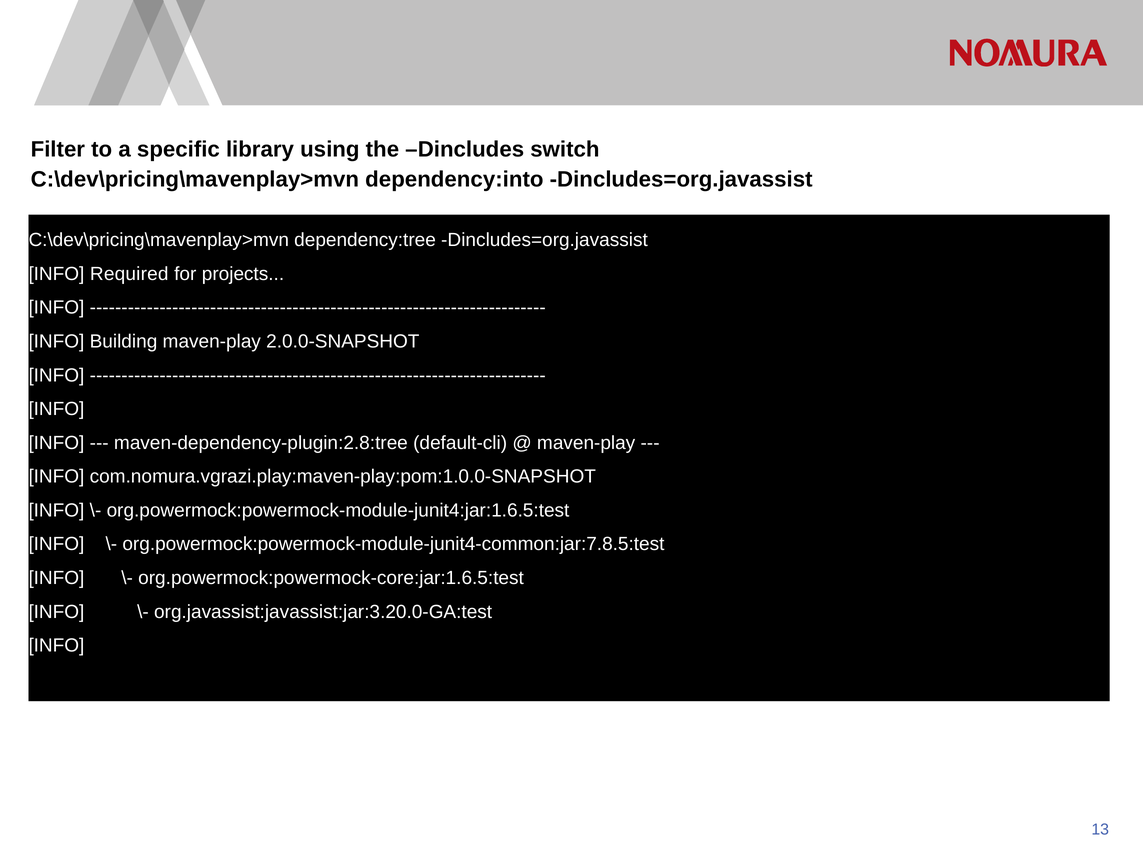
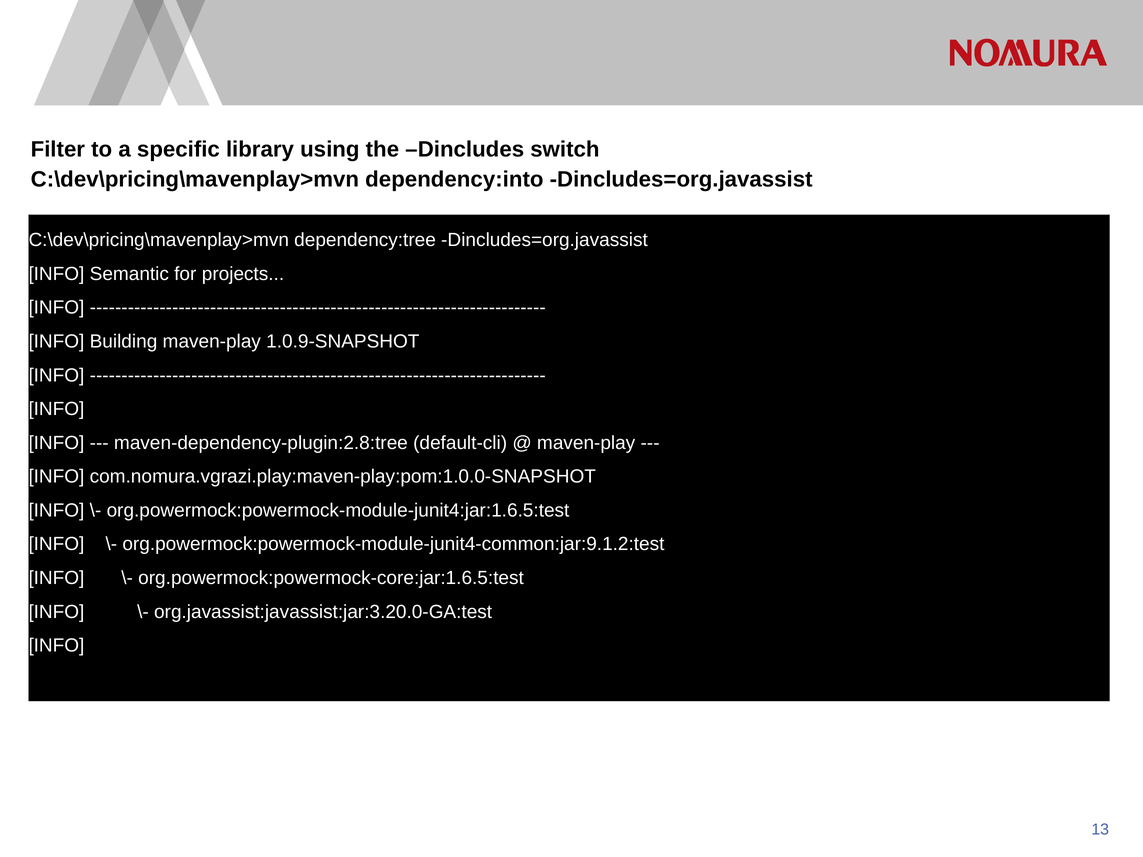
Required: Required -> Semantic
2.0.0-SNAPSHOT: 2.0.0-SNAPSHOT -> 1.0.9-SNAPSHOT
org.powermock:powermock-module-junit4-common:jar:7.8.5:test: org.powermock:powermock-module-junit4-common:jar:7.8.5:test -> org.powermock:powermock-module-junit4-common:jar:9.1.2:test
